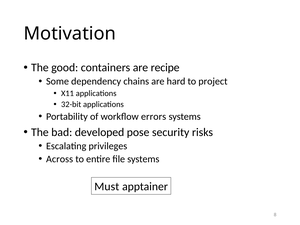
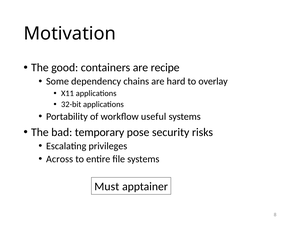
project: project -> overlay
errors: errors -> useful
developed: developed -> temporary
